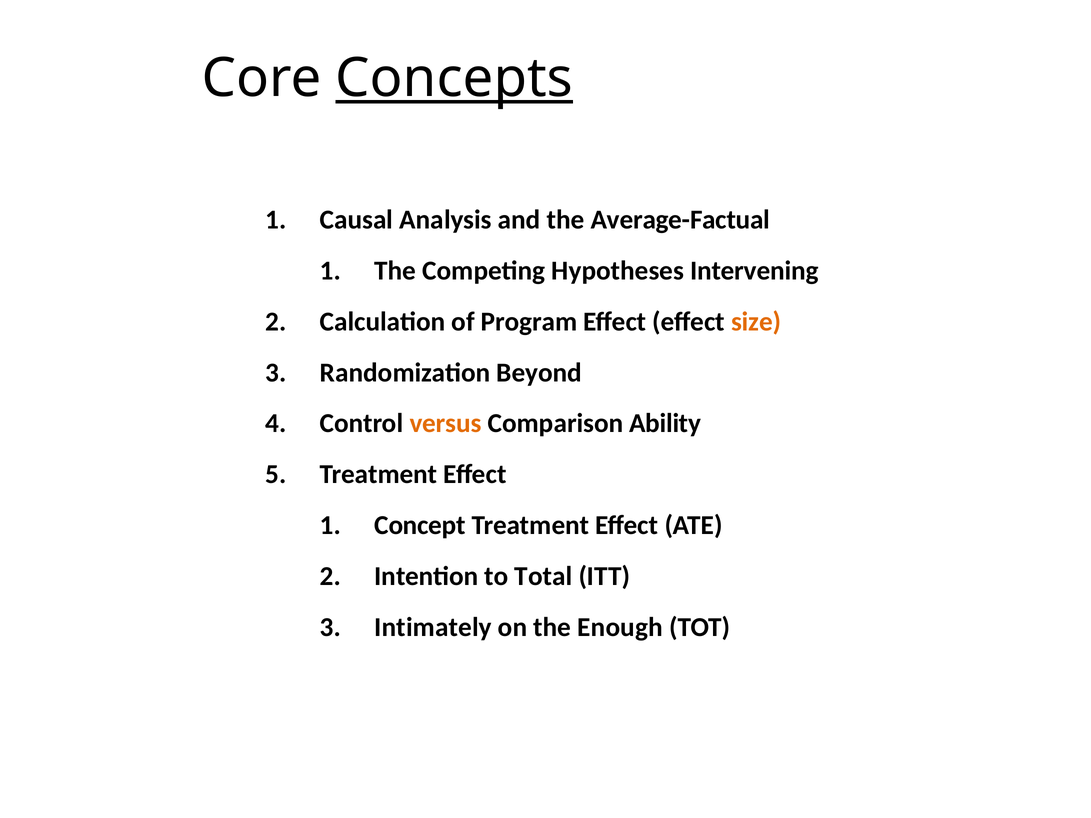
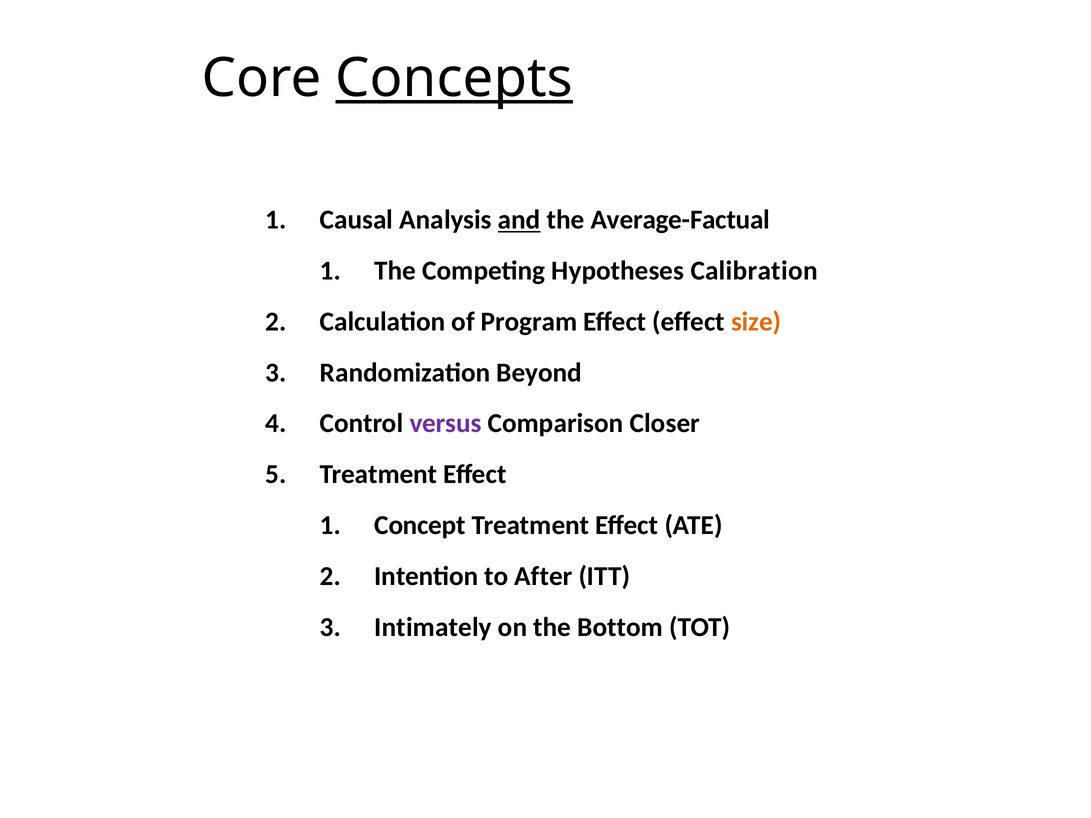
and underline: none -> present
Intervening: Intervening -> Calibration
versus colour: orange -> purple
Ability: Ability -> Closer
Total: Total -> After
Enough: Enough -> Bottom
